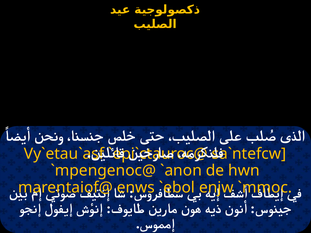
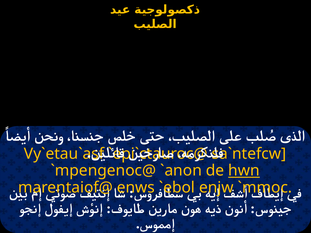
hwn underline: none -> present
